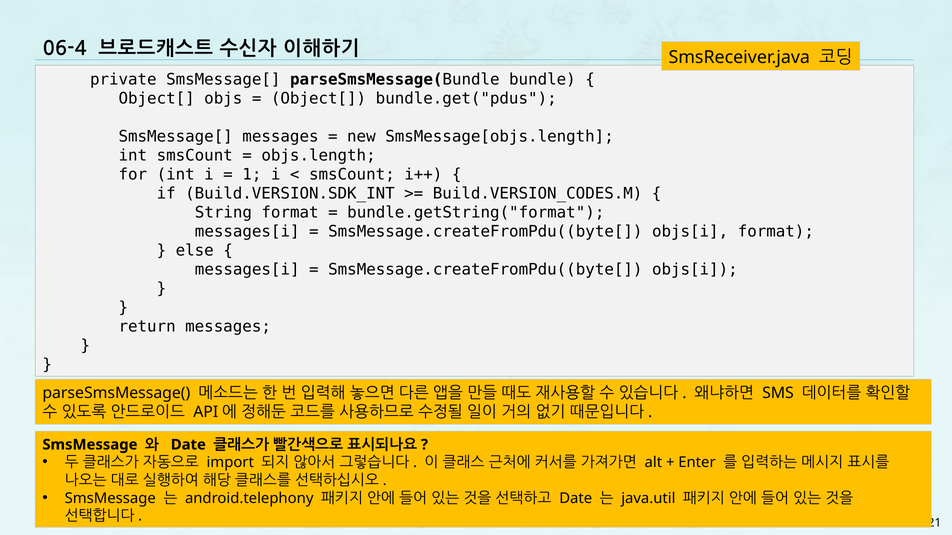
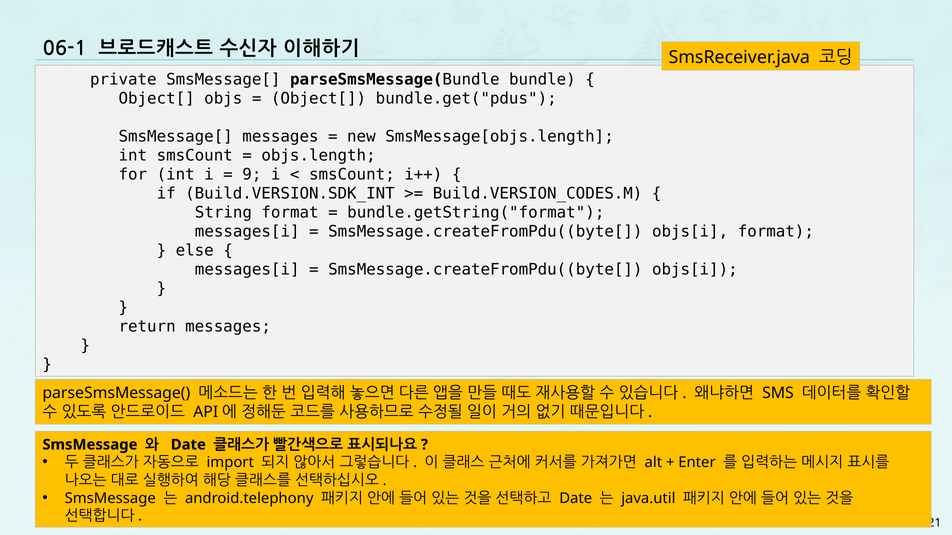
06-4: 06-4 -> 06-1
1: 1 -> 9
